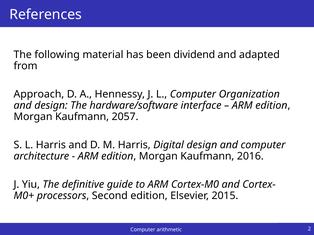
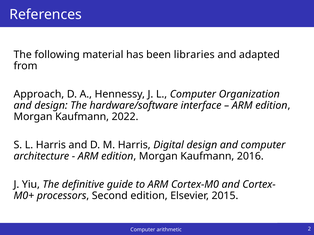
dividend: dividend -> libraries
2057: 2057 -> 2022
